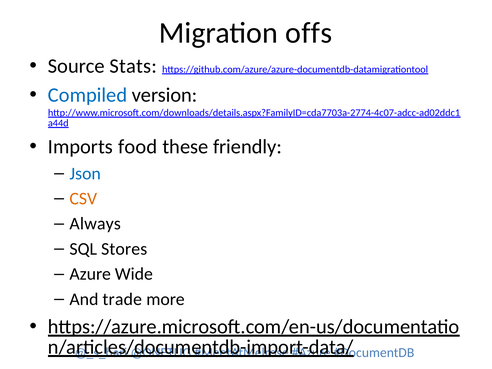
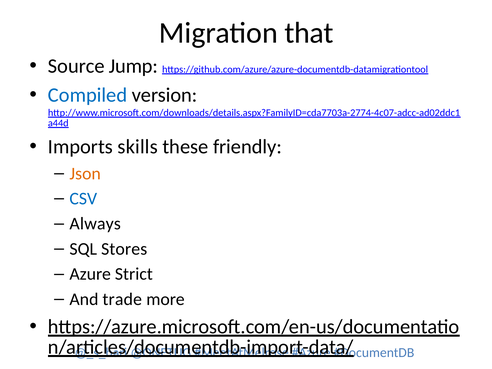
offs: offs -> that
Stats: Stats -> Jump
food: food -> skills
Json colour: blue -> orange
CSV colour: orange -> blue
Wide: Wide -> Strict
